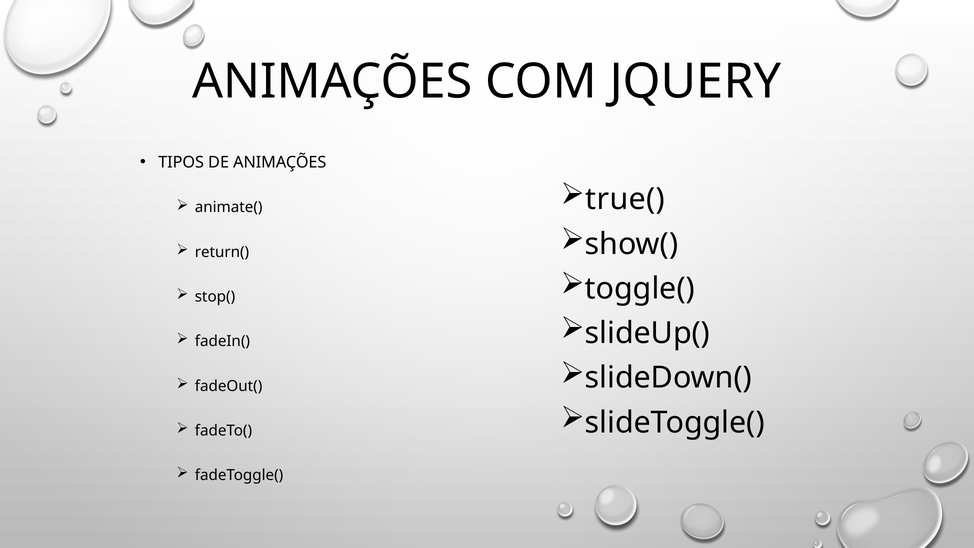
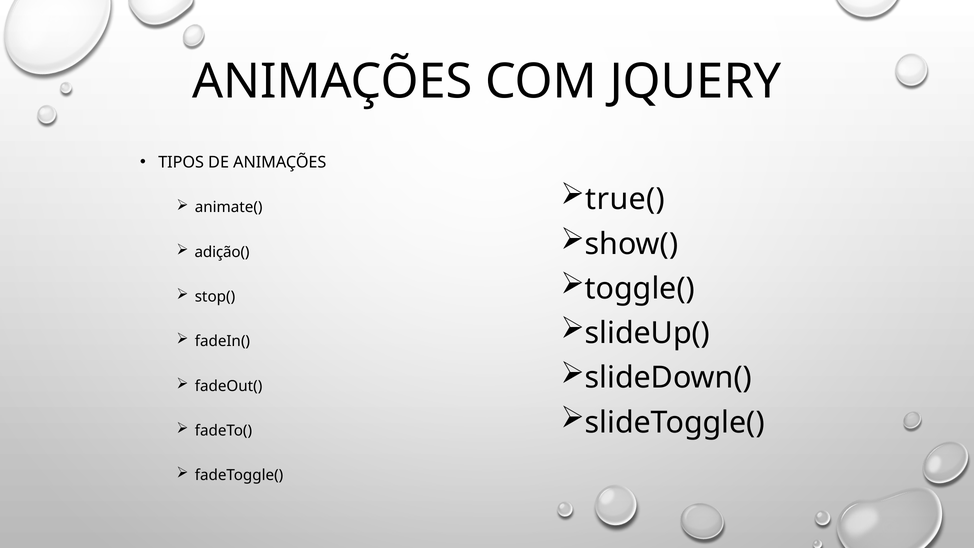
return(: return( -> adição(
